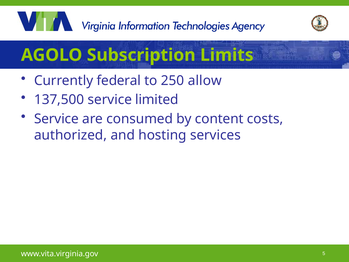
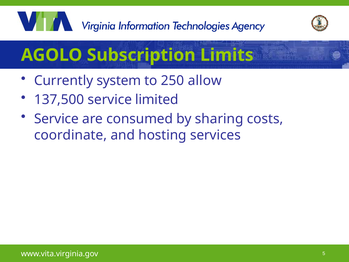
federal: federal -> system
content: content -> sharing
authorized: authorized -> coordinate
